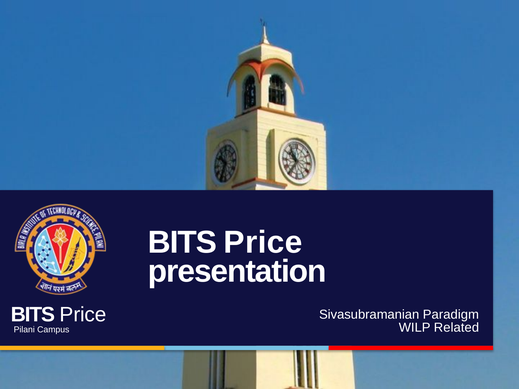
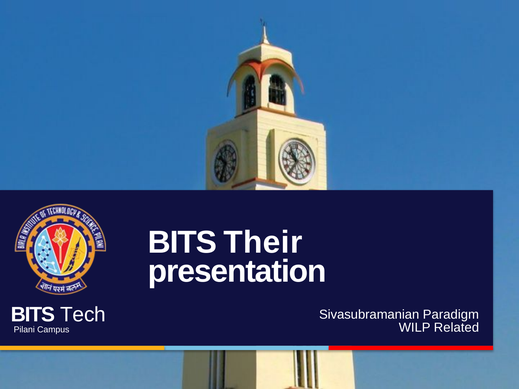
Price at (263, 243): Price -> Their
Price at (83, 315): Price -> Tech
